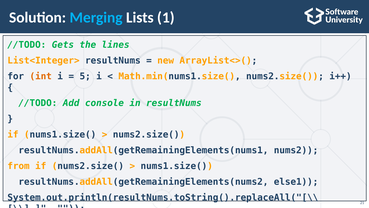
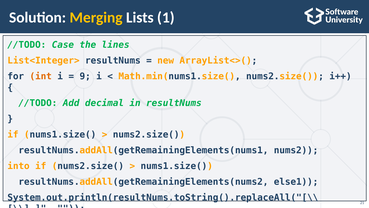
Merging colour: light blue -> yellow
Gets: Gets -> Case
5: 5 -> 9
console: console -> decimal
from: from -> into
